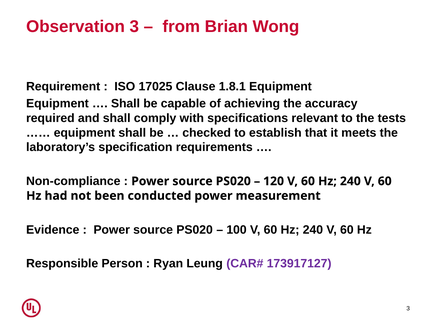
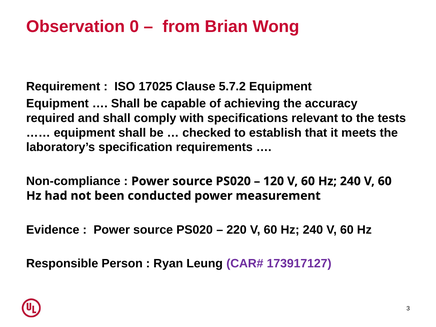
Observation 3: 3 -> 0
1.8.1: 1.8.1 -> 5.7.2
100: 100 -> 220
